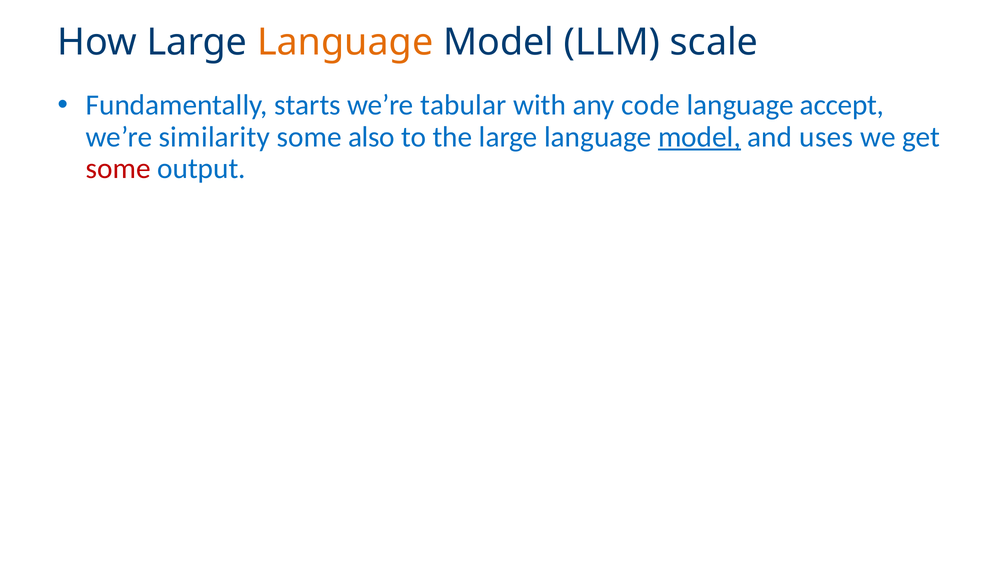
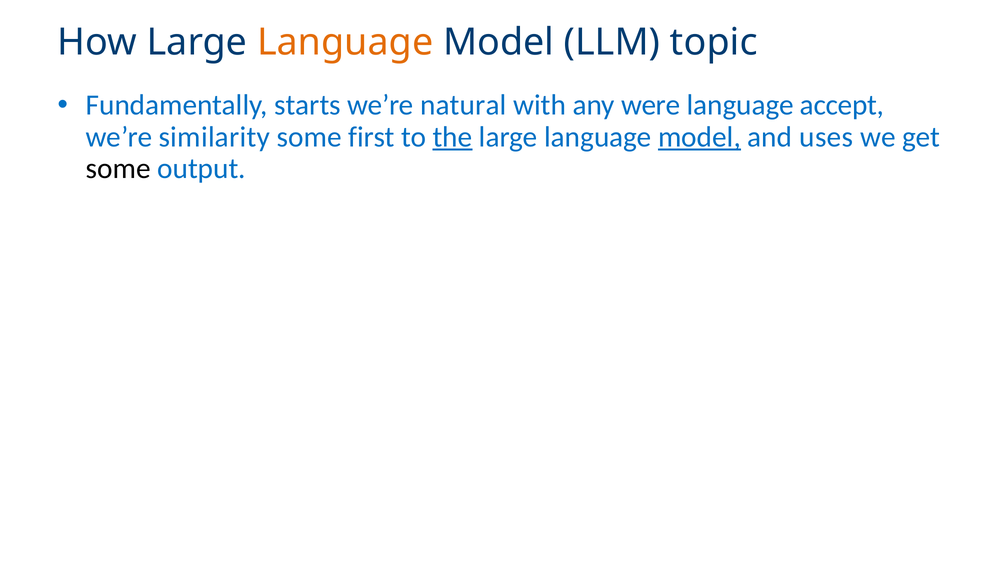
scale: scale -> topic
tabular: tabular -> natural
code: code -> were
also: also -> first
the underline: none -> present
some at (118, 169) colour: red -> black
